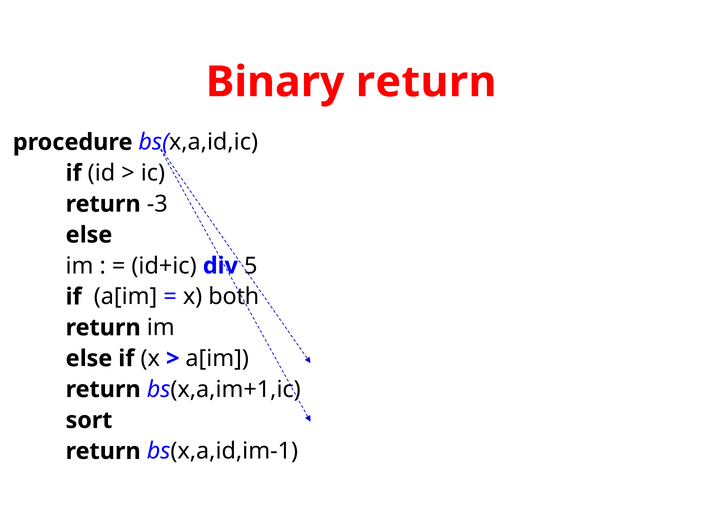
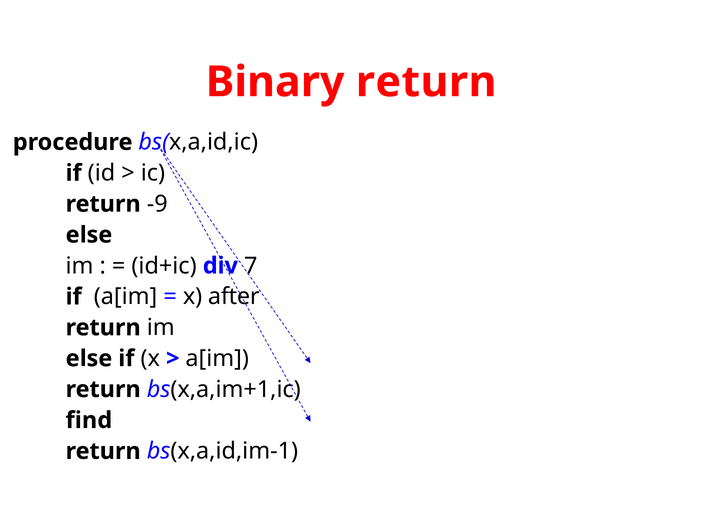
-3: -3 -> -9
5: 5 -> 7
both: both -> after
sort: sort -> find
